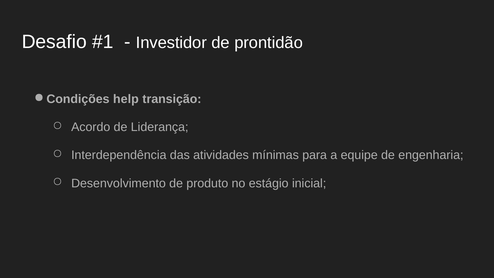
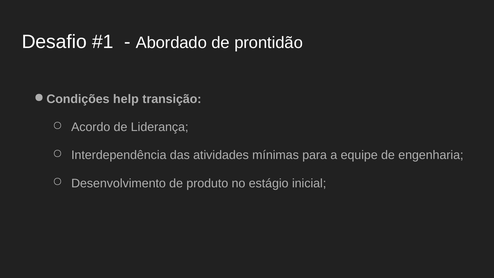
Investidor: Investidor -> Abordado
